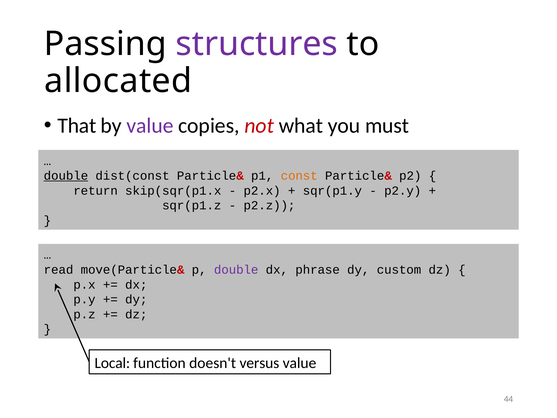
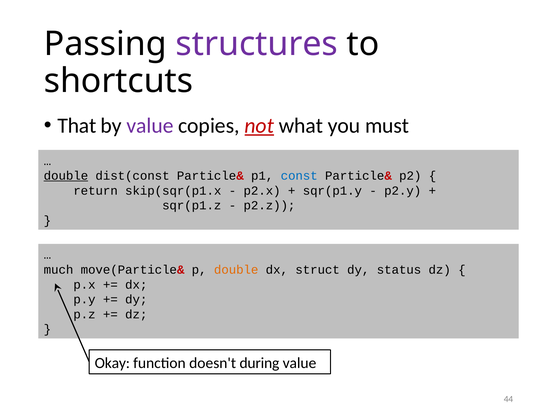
allocated: allocated -> shortcuts
not underline: none -> present
const colour: orange -> blue
read: read -> much
double at (236, 270) colour: purple -> orange
phrase: phrase -> struct
custom: custom -> status
Local: Local -> Okay
versus: versus -> during
